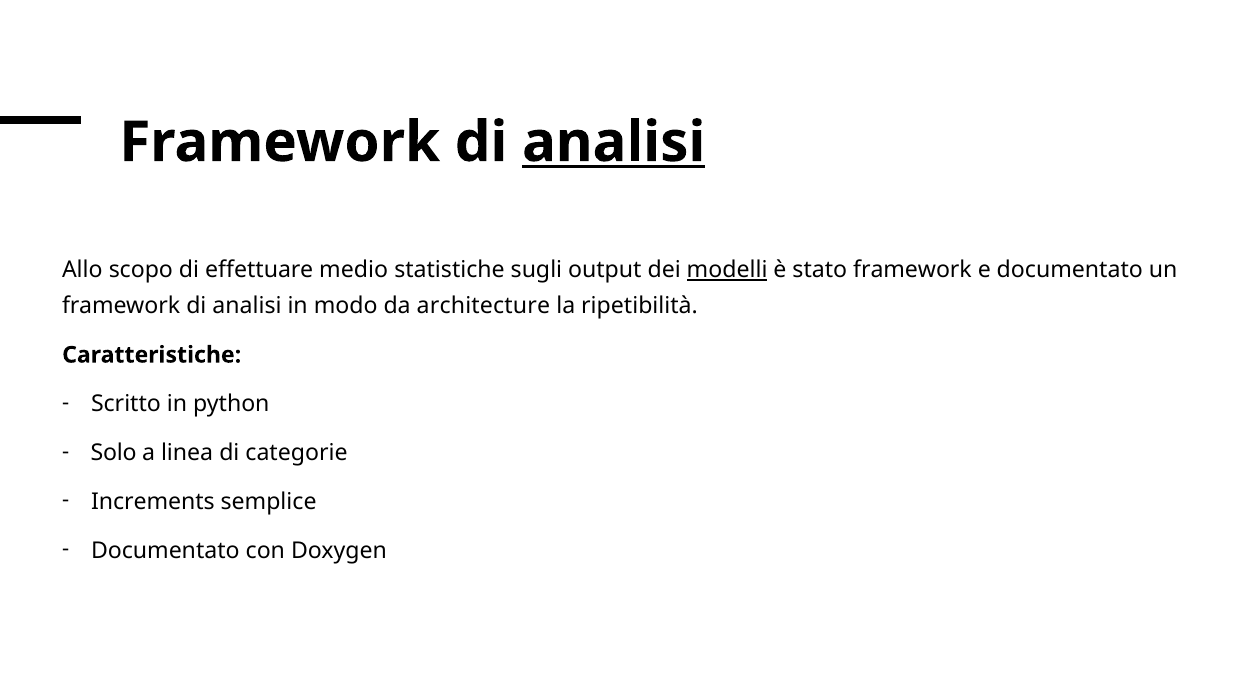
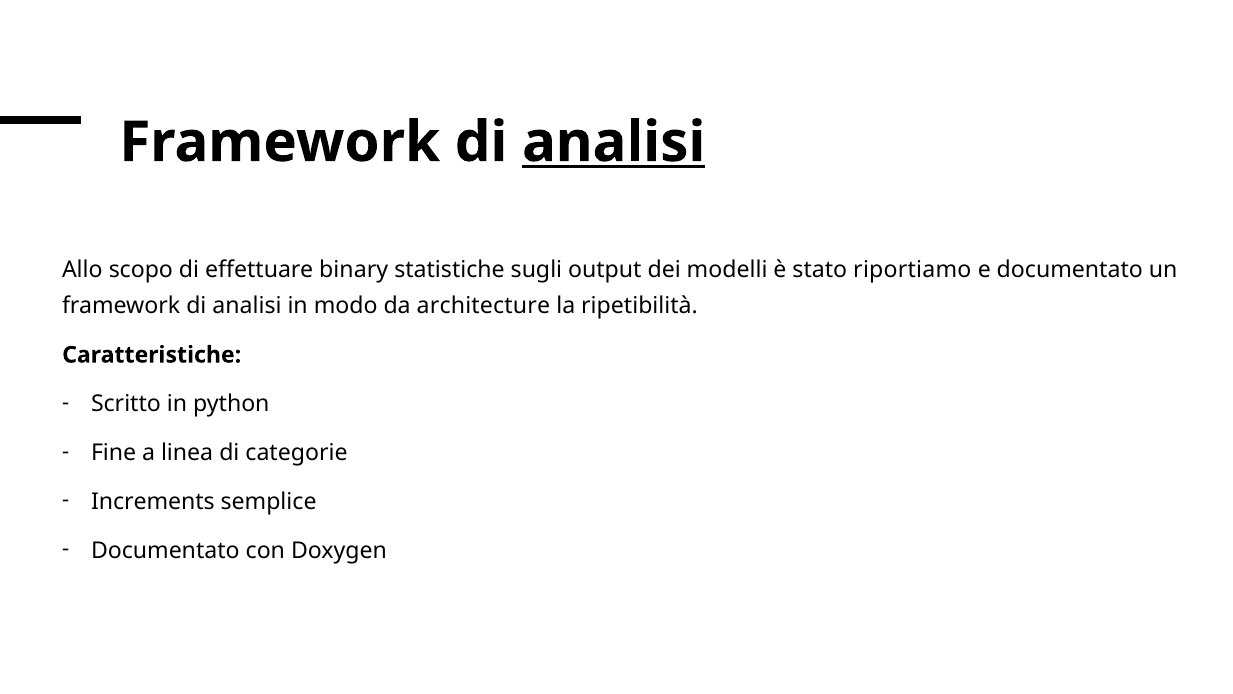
medio: medio -> binary
modelli underline: present -> none
stato framework: framework -> riportiamo
Solo: Solo -> Fine
